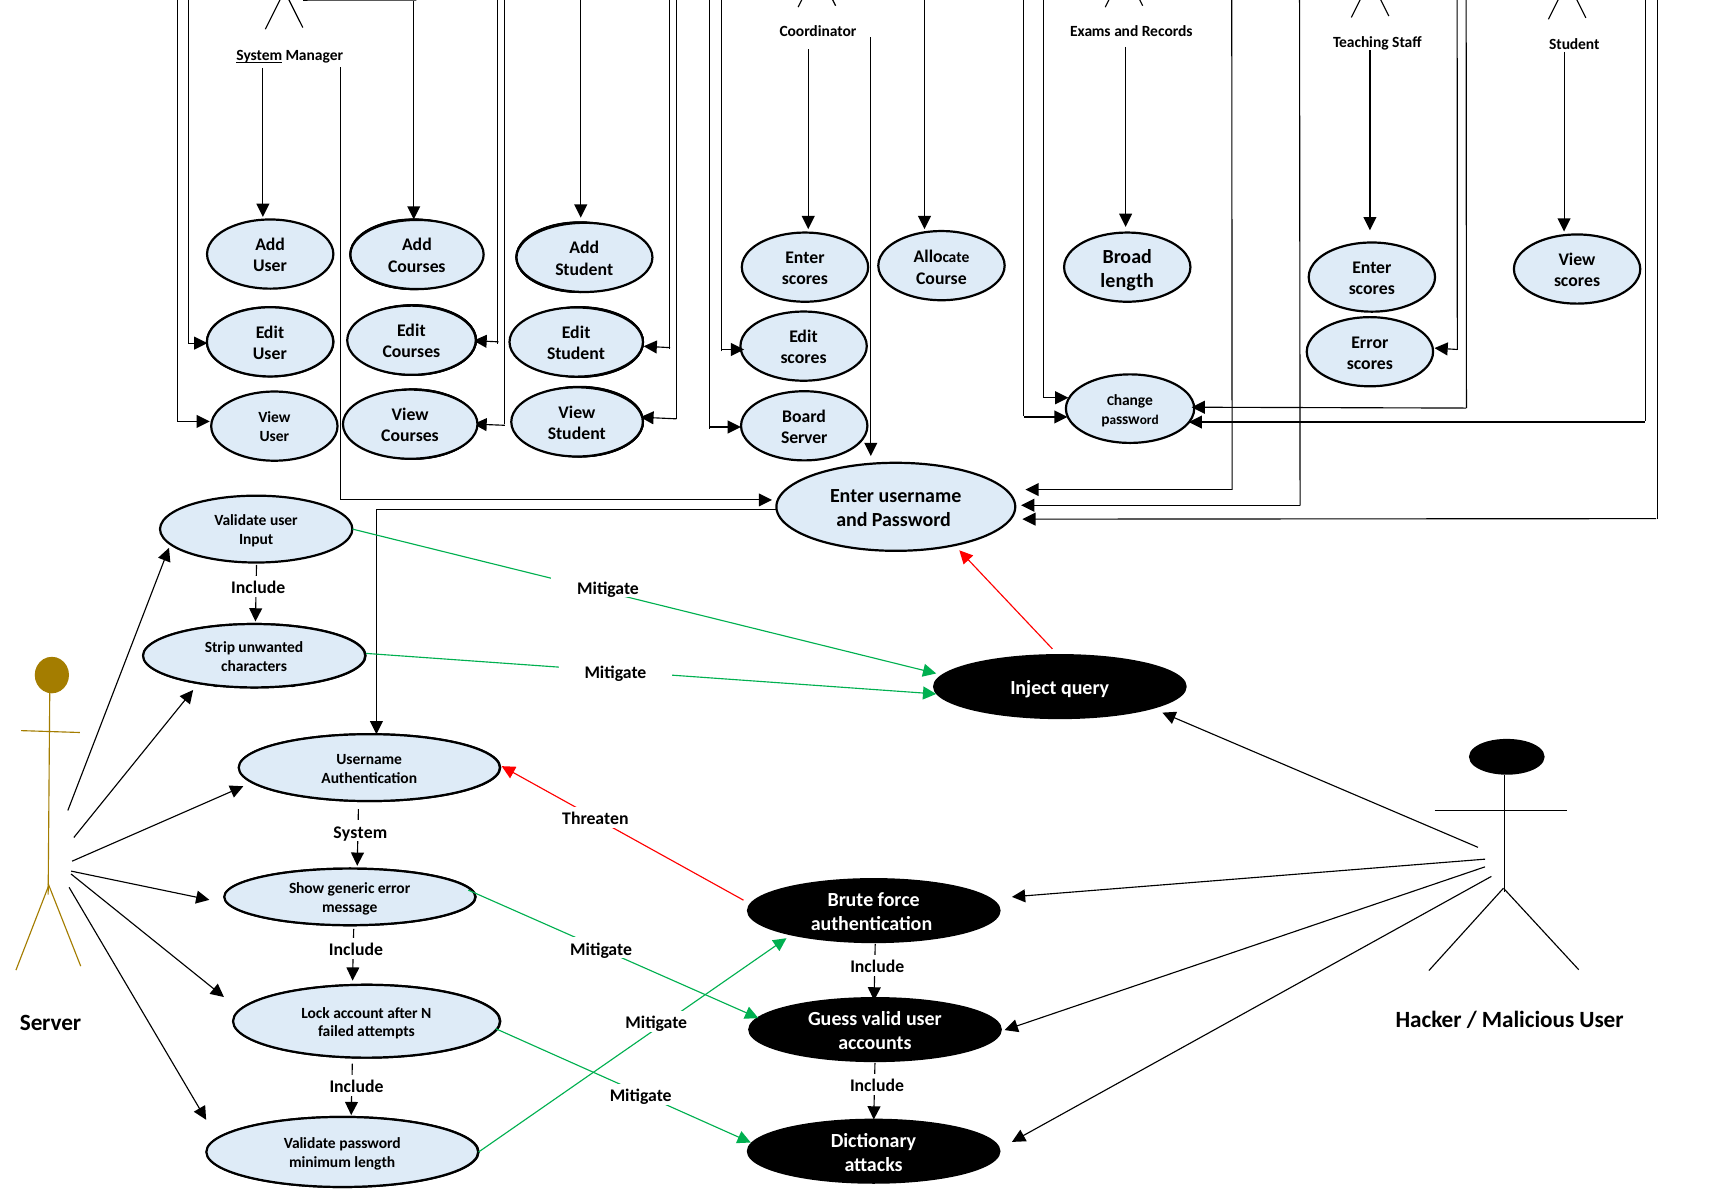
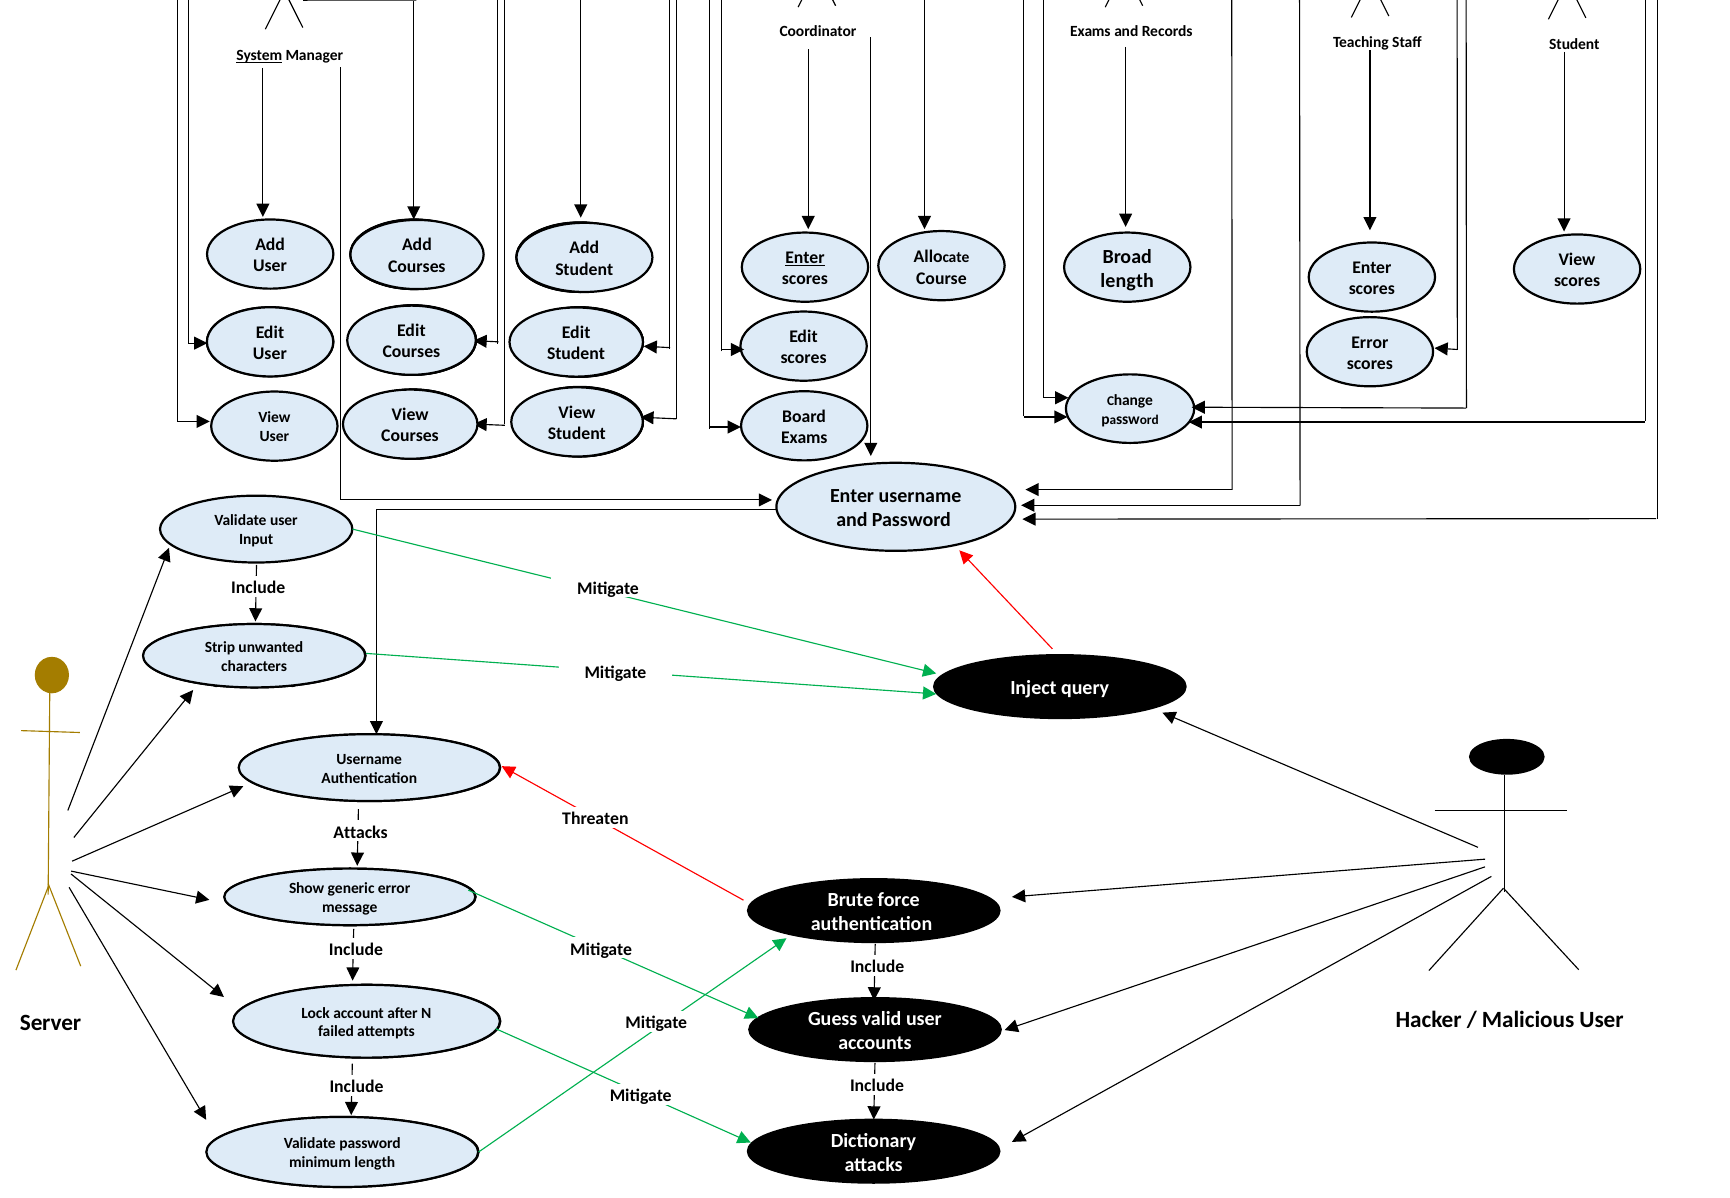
Enter at (805, 258) underline: none -> present
Server at (804, 438): Server -> Exams
System at (360, 832): System -> Attacks
